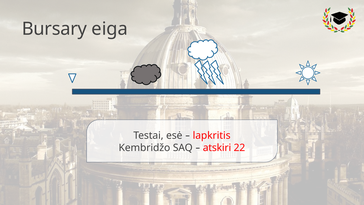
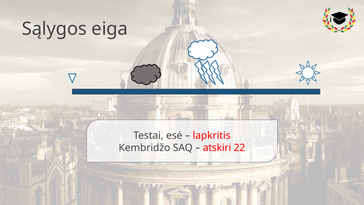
Bursary: Bursary -> Sąlygos
